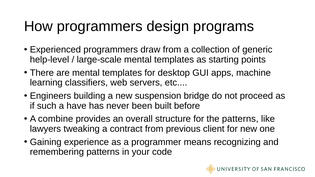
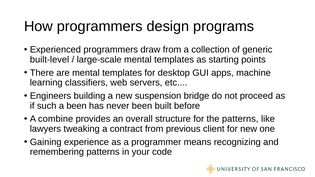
help-level: help-level -> built-level
a have: have -> been
